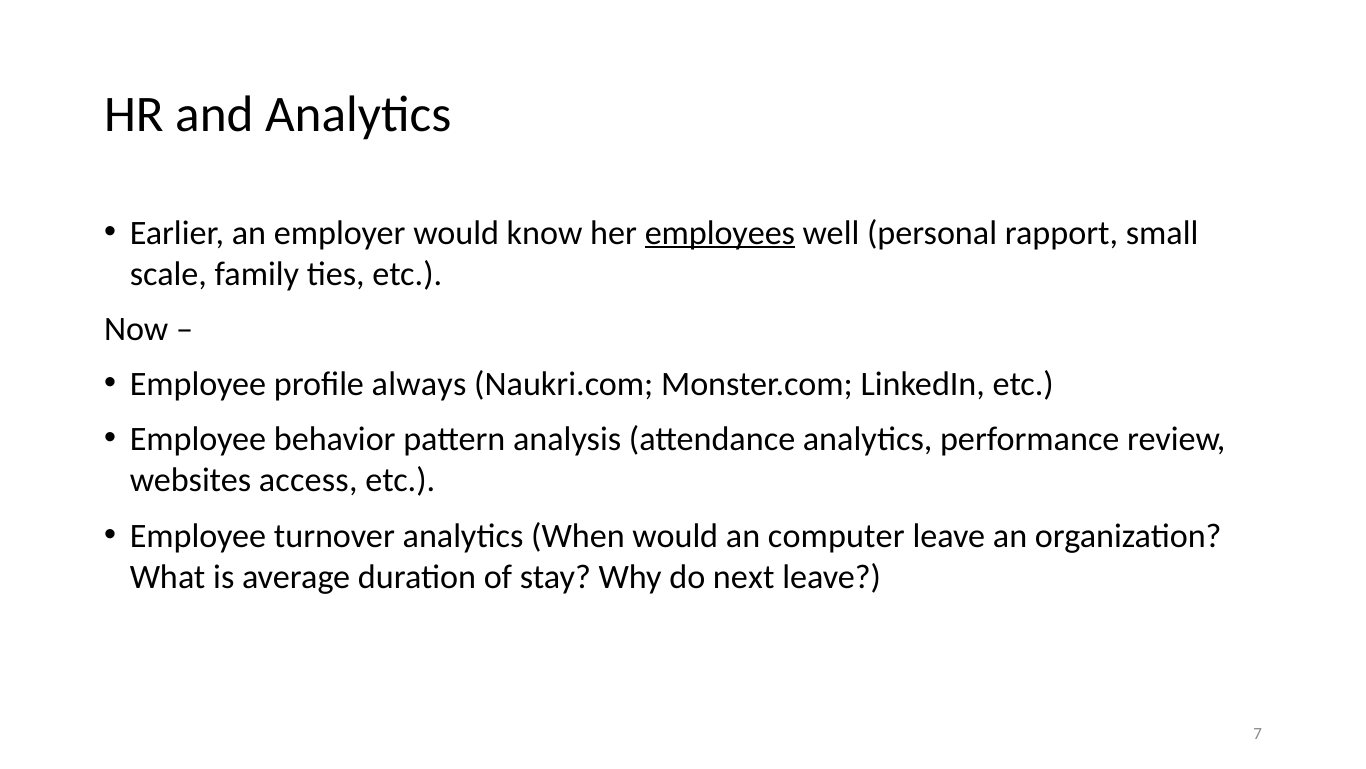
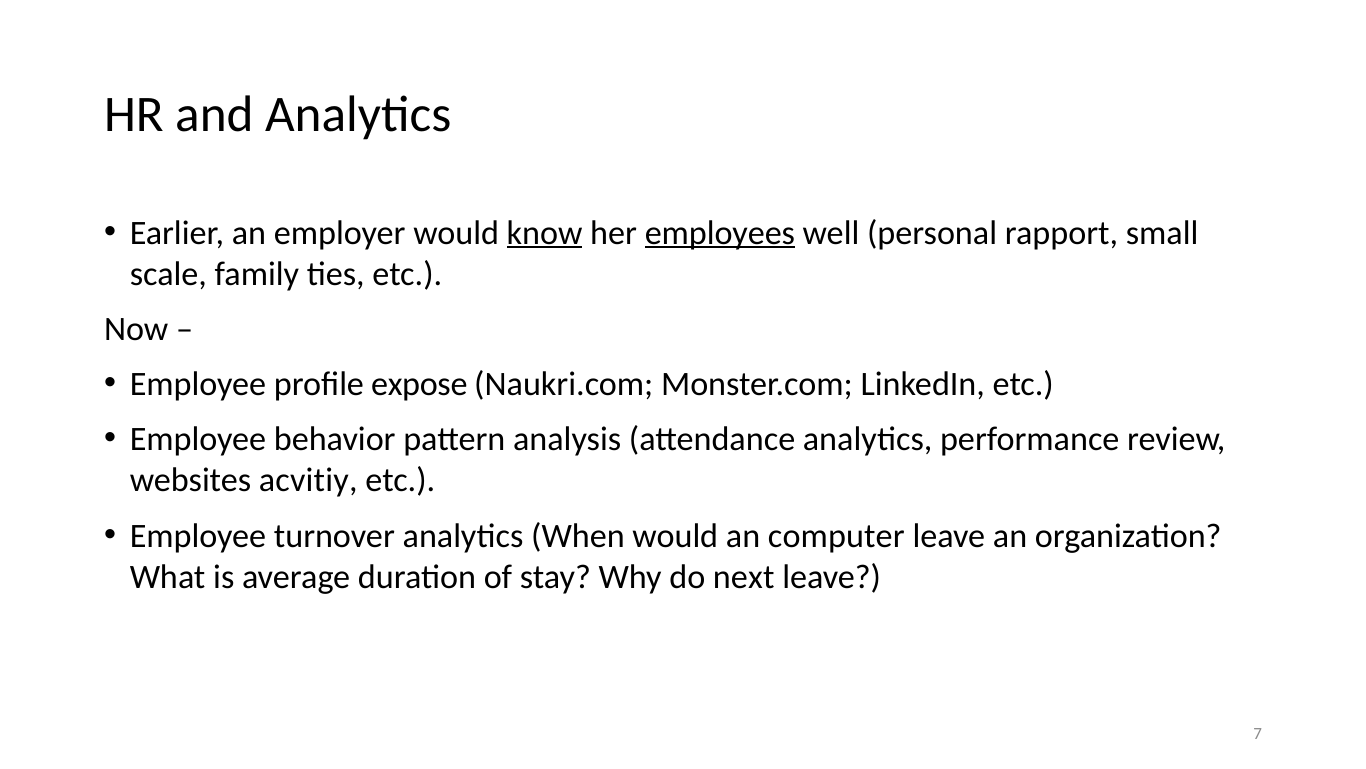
know underline: none -> present
always: always -> expose
access: access -> acvitiy
